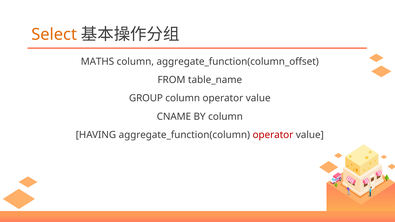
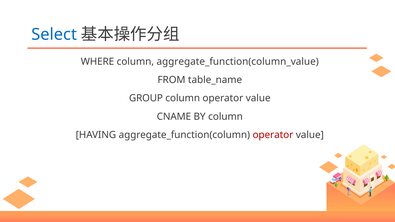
Select colour: orange -> blue
MATHS: MATHS -> WHERE
aggregate_function(column_offset: aggregate_function(column_offset -> aggregate_function(column_value
